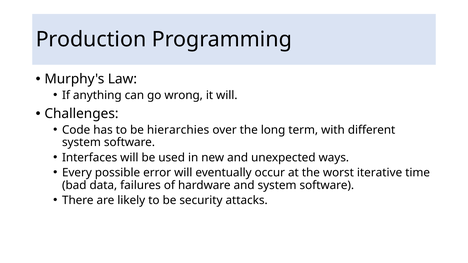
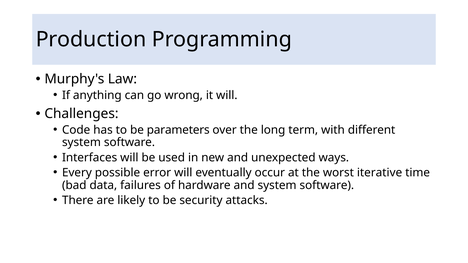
hierarchies: hierarchies -> parameters
